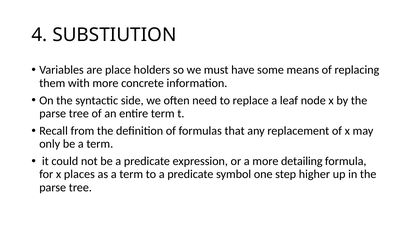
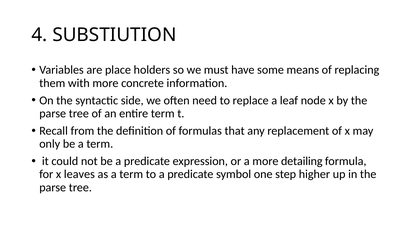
places: places -> leaves
